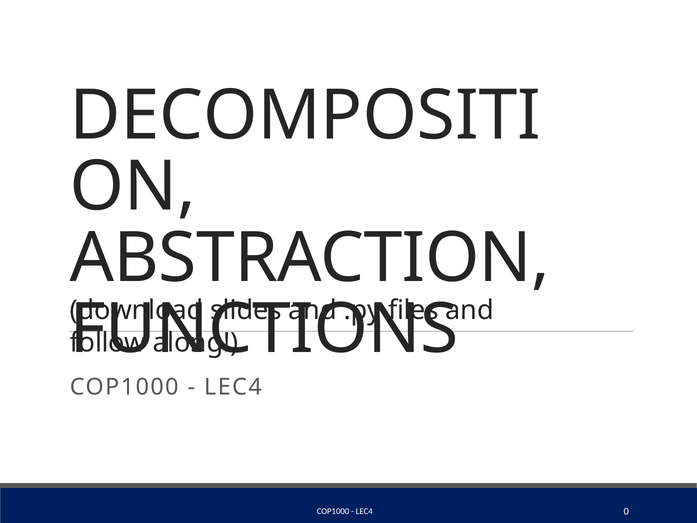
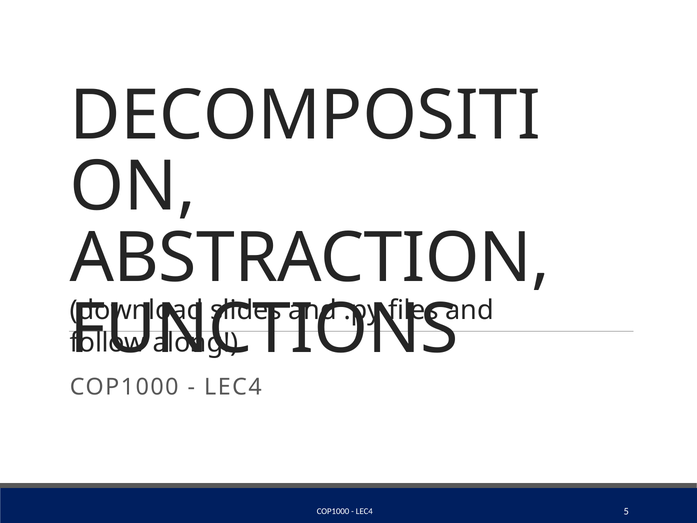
0: 0 -> 5
